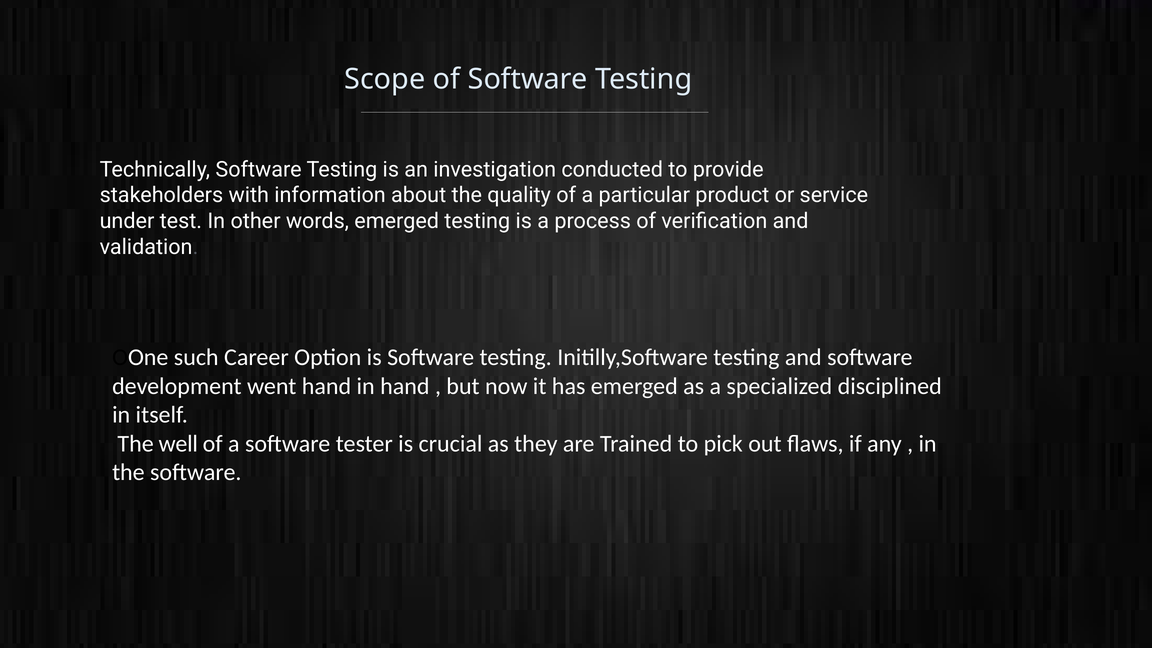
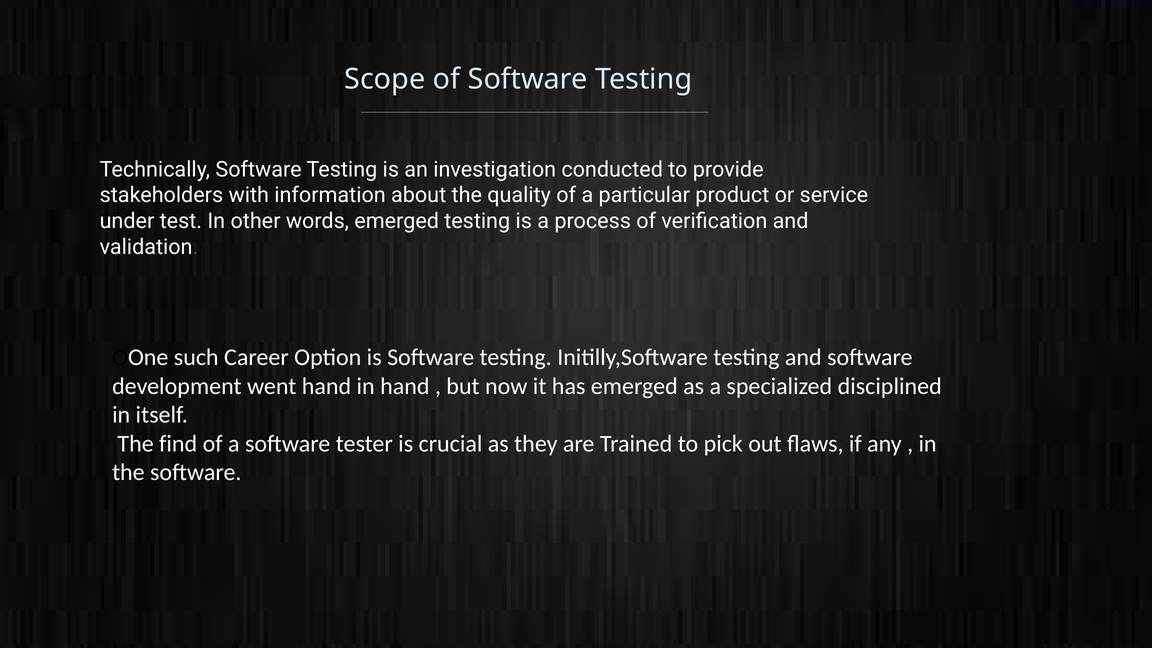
well: well -> find
